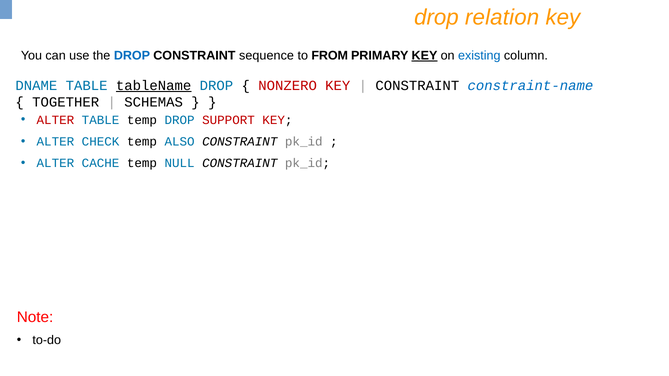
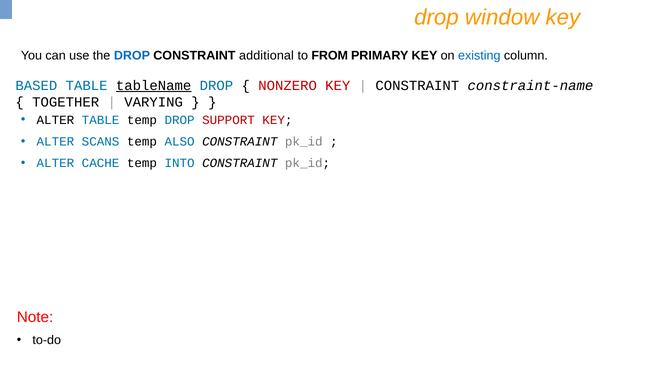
relation: relation -> window
sequence: sequence -> additional
KEY at (424, 56) underline: present -> none
DNAME: DNAME -> BASED
constraint-name colour: blue -> black
SCHEMAS: SCHEMAS -> VARYING
ALTER at (55, 120) colour: red -> black
CHECK: CHECK -> SCANS
NULL: NULL -> INTO
